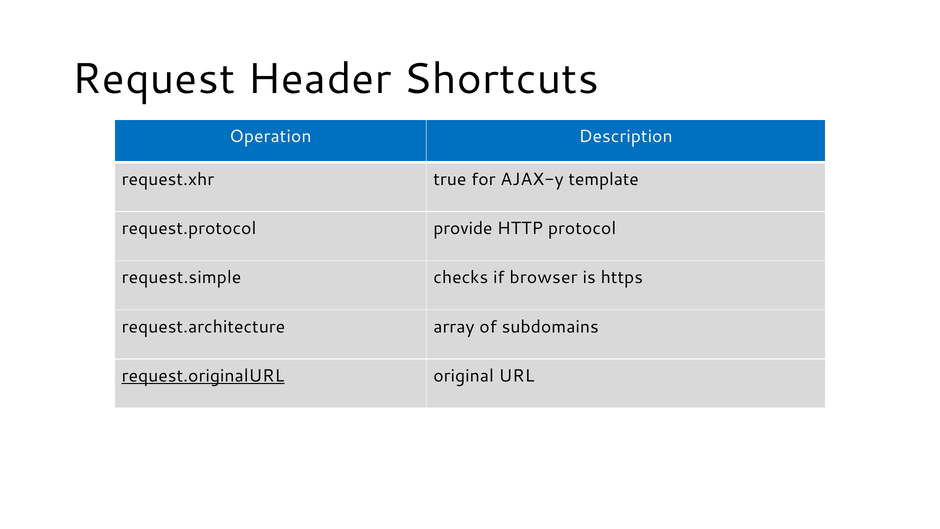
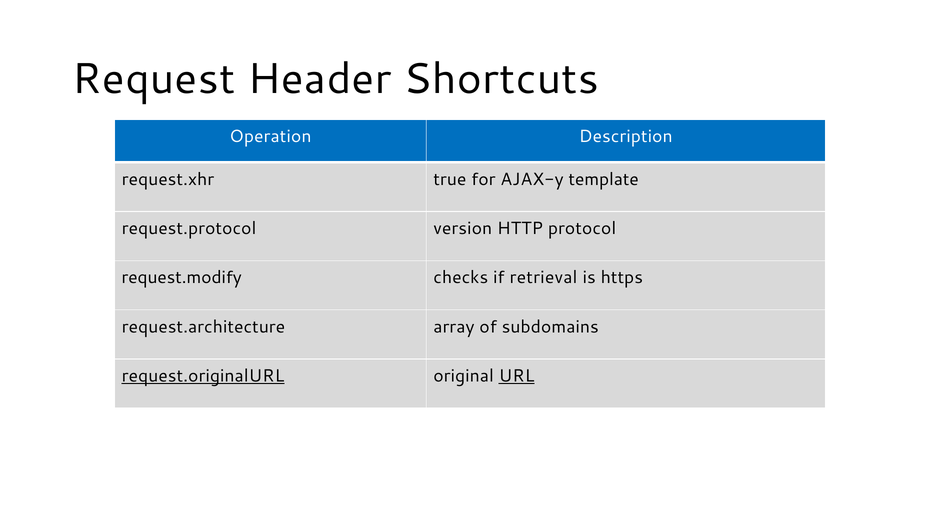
provide: provide -> version
request.simple: request.simple -> request.modify
browser: browser -> retrieval
URL underline: none -> present
